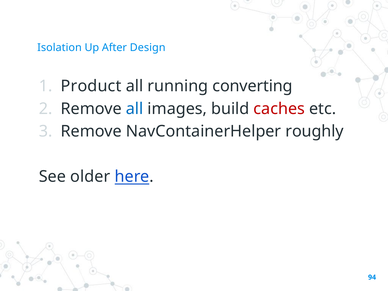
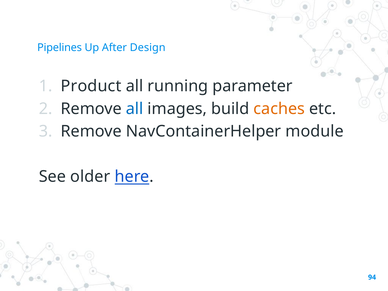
Isolation: Isolation -> Pipelines
converting: converting -> parameter
caches colour: red -> orange
roughly: roughly -> module
